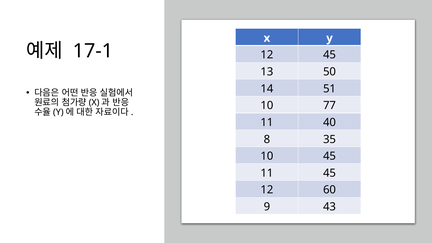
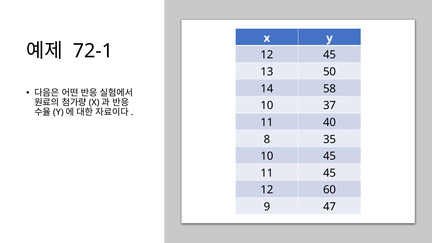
17-1: 17-1 -> 72-1
51: 51 -> 58
77: 77 -> 37
43: 43 -> 47
